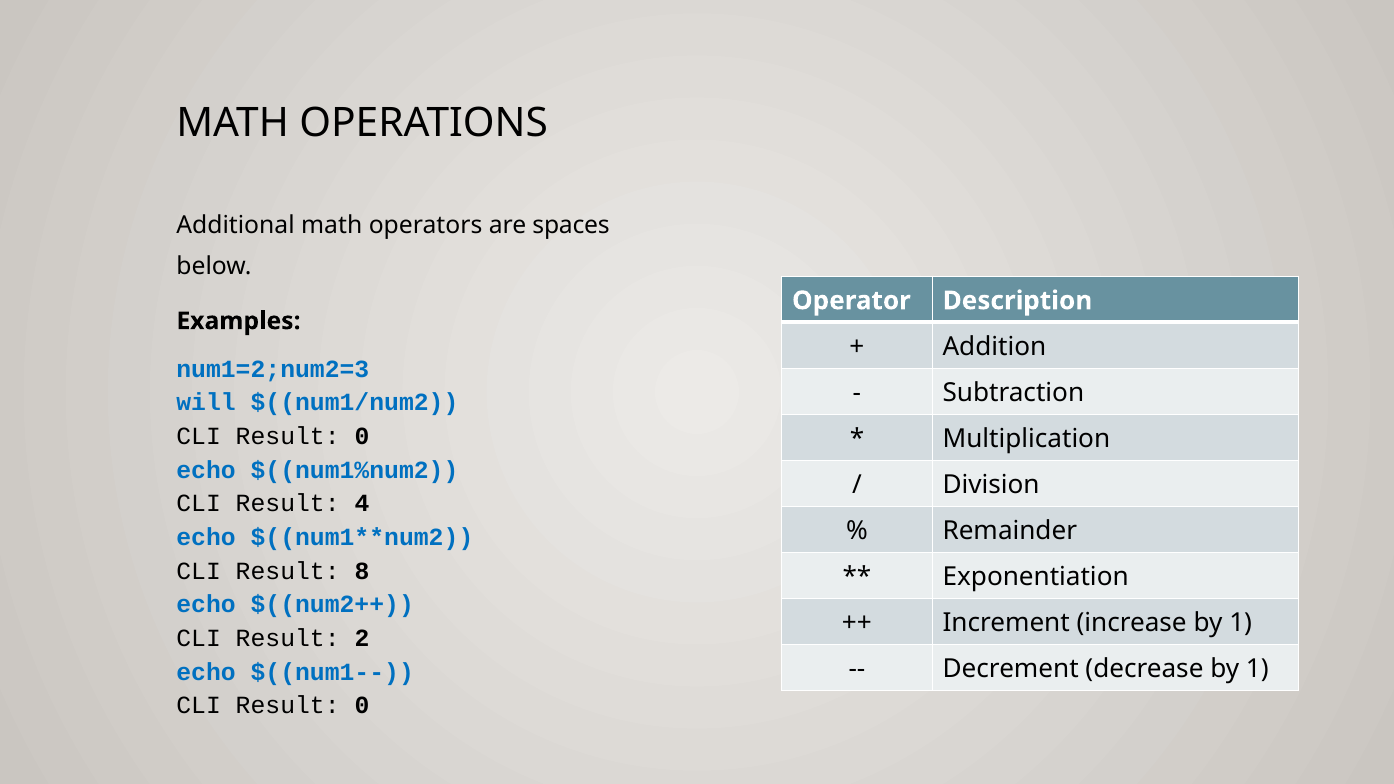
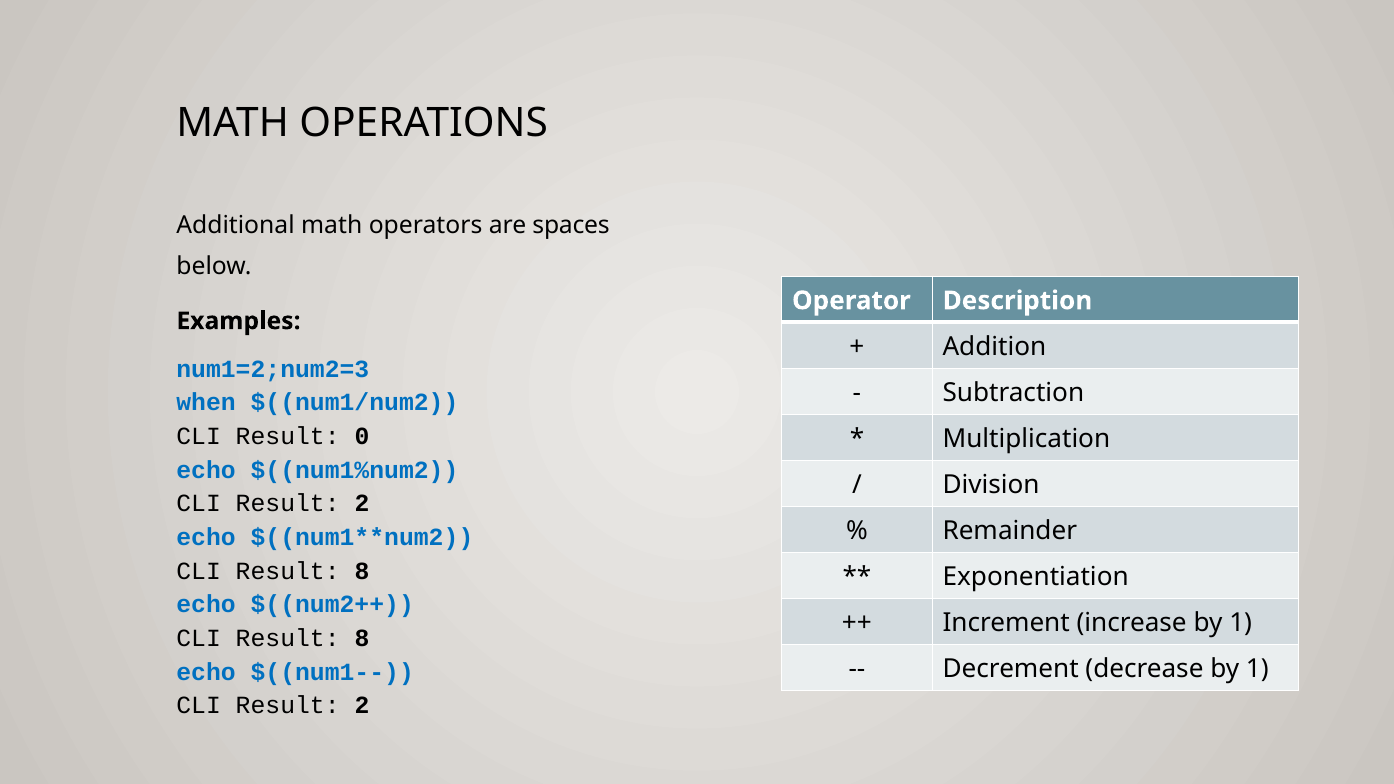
will: will -> when
4 at (362, 504): 4 -> 2
2 at (362, 638): 2 -> 8
0 at (362, 706): 0 -> 2
